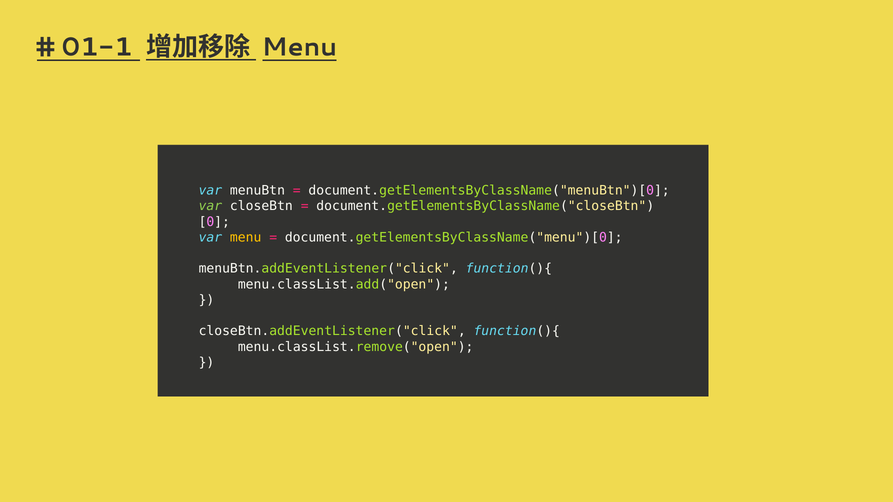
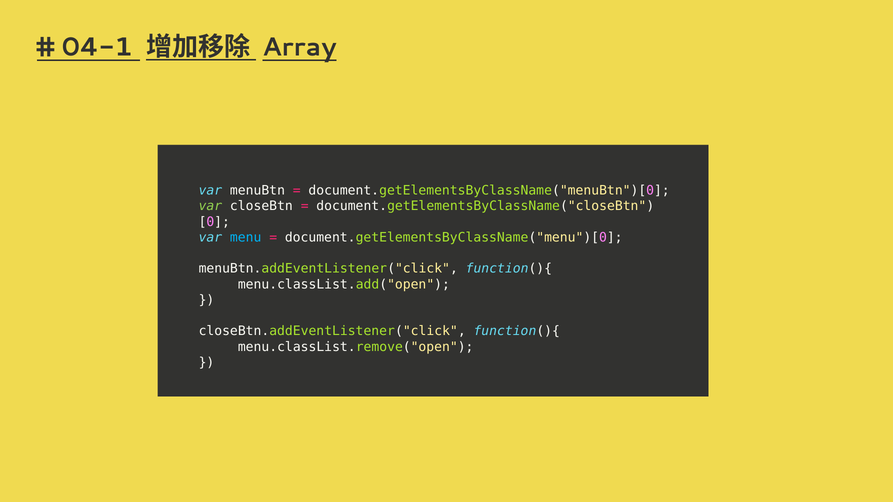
01-1: 01-1 -> 04-1
Menu at (300, 47): Menu -> Array
menu at (246, 237) colour: yellow -> light blue
